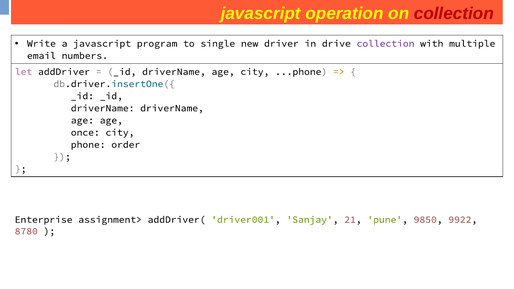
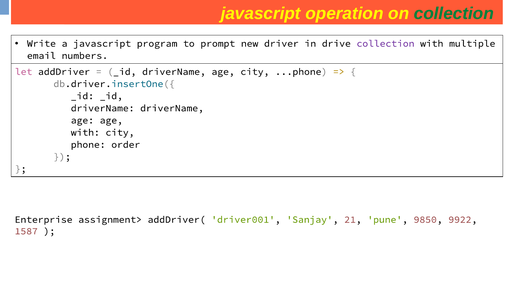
collection at (454, 13) colour: red -> green
single: single -> prompt
once at (85, 133): once -> with
8780: 8780 -> 1587
